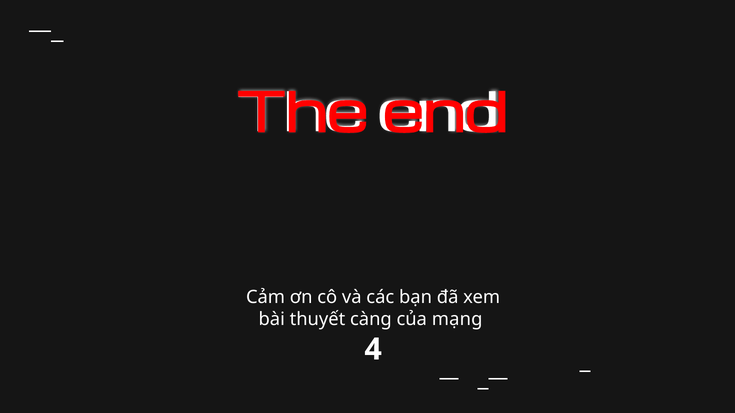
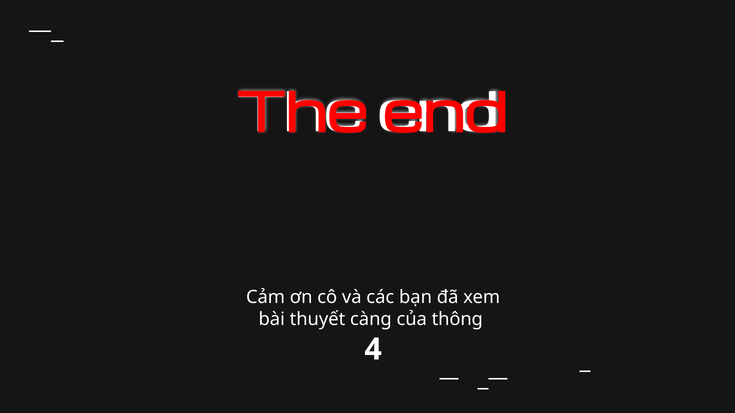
mạng: mạng -> thông
